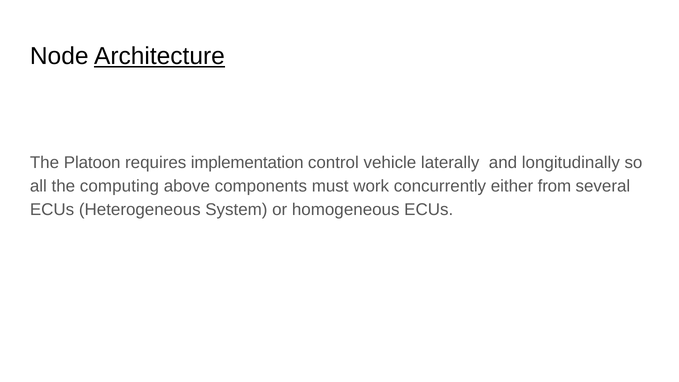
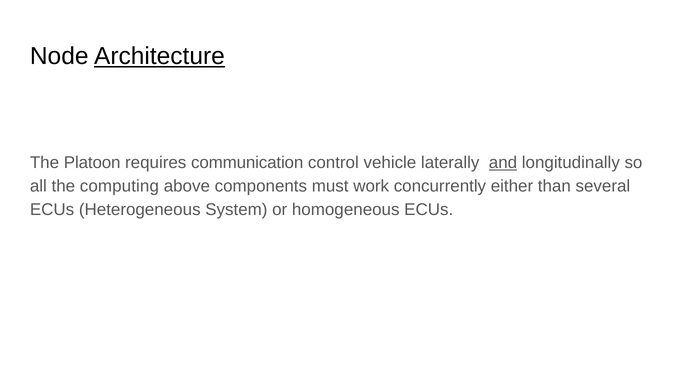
implementation: implementation -> communication
and underline: none -> present
from: from -> than
